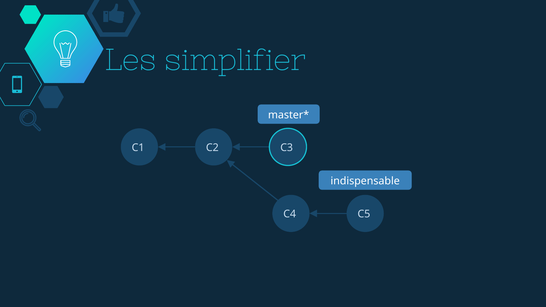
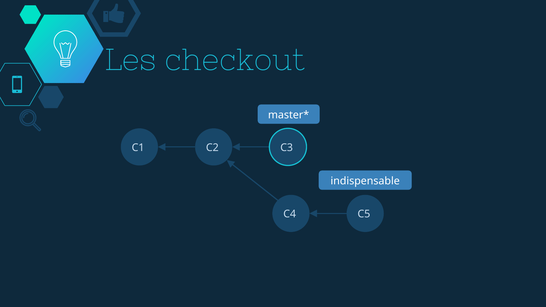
simplifier: simplifier -> checkout
